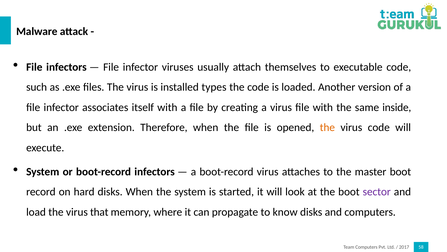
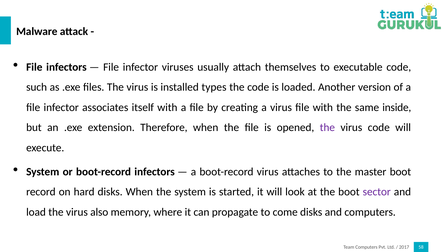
the at (327, 127) colour: orange -> purple
that: that -> also
know: know -> come
